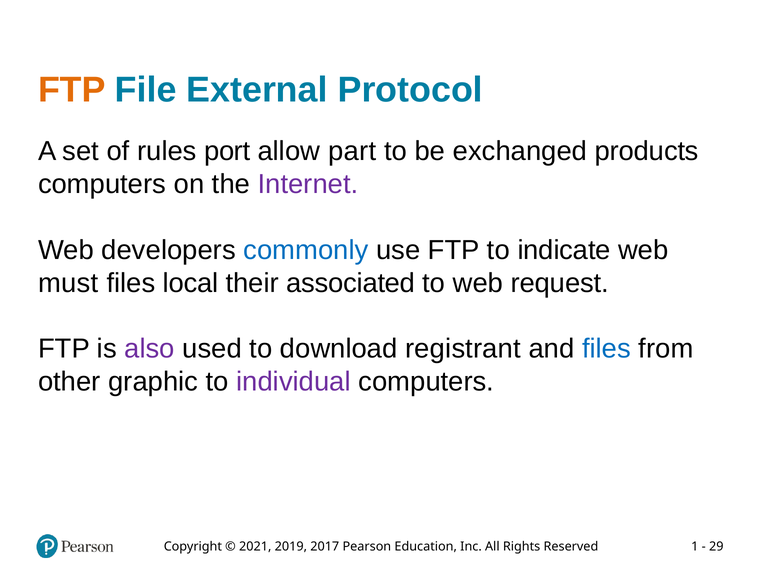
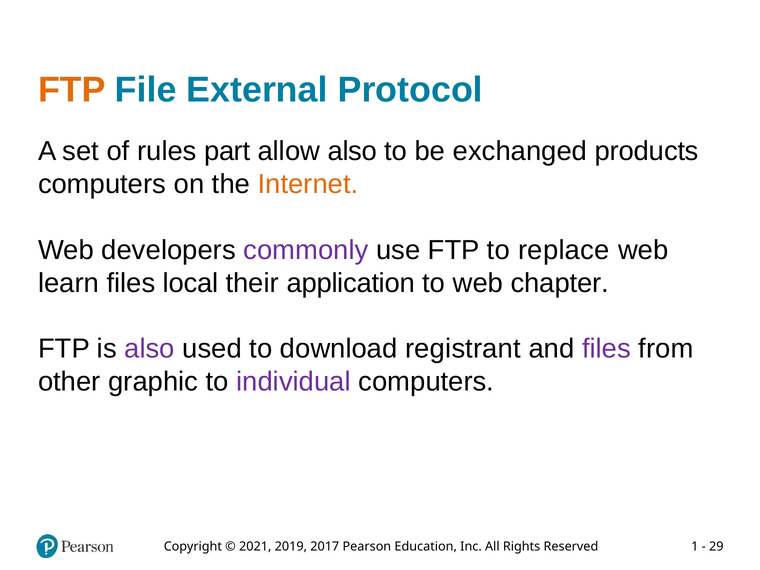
port: port -> part
allow part: part -> also
Internet colour: purple -> orange
commonly colour: blue -> purple
indicate: indicate -> replace
must: must -> learn
associated: associated -> application
request: request -> chapter
files at (606, 349) colour: blue -> purple
